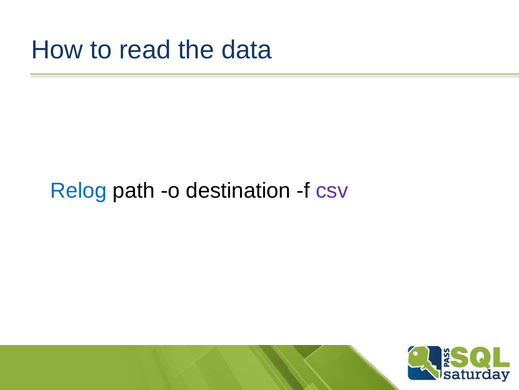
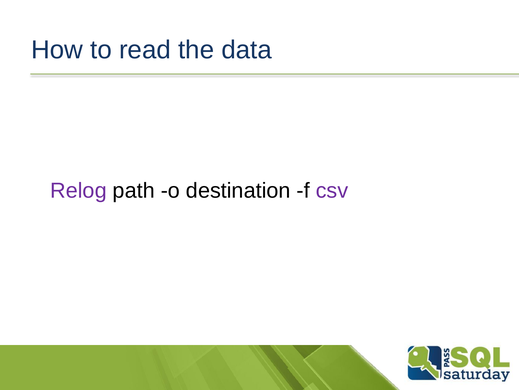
Relog colour: blue -> purple
